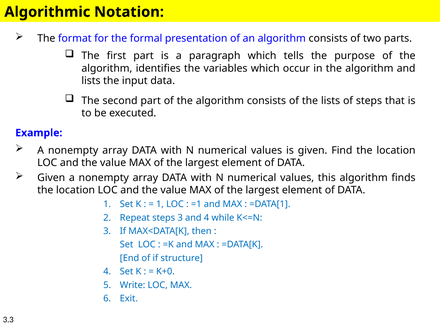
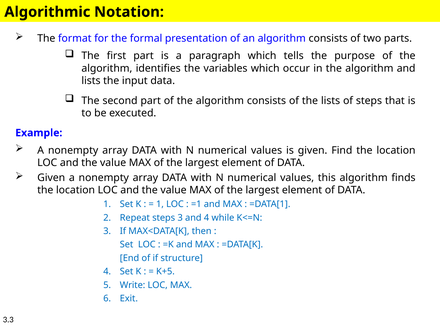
K+0: K+0 -> K+5
